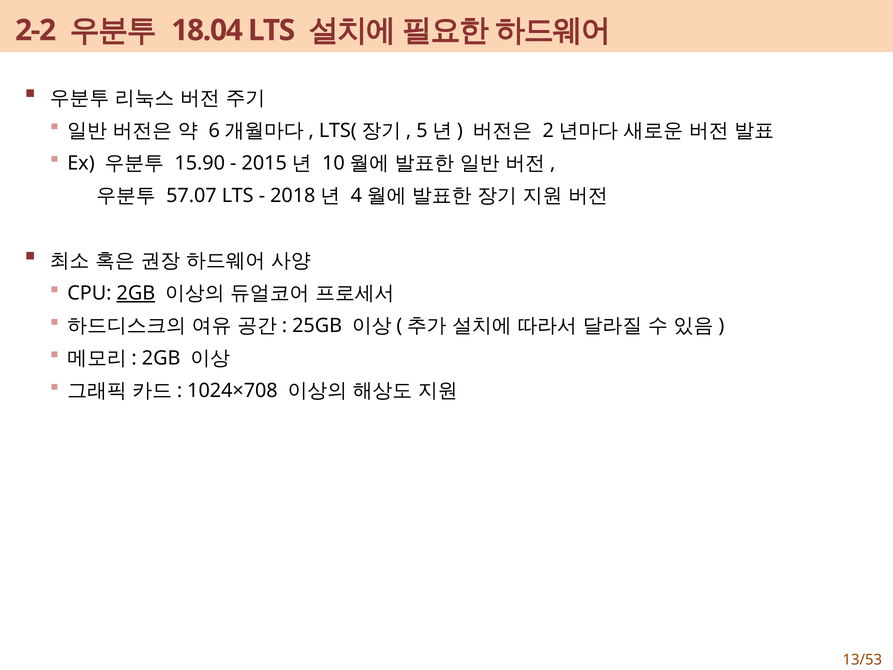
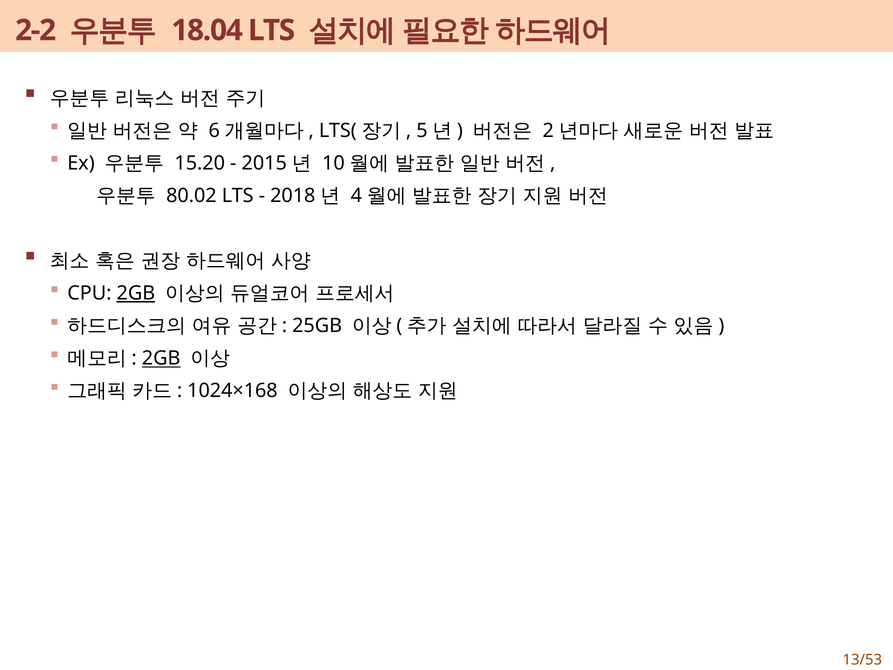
15.90: 15.90 -> 15.20
57.07: 57.07 -> 80.02
2GB at (161, 358) underline: none -> present
1024×708: 1024×708 -> 1024×168
